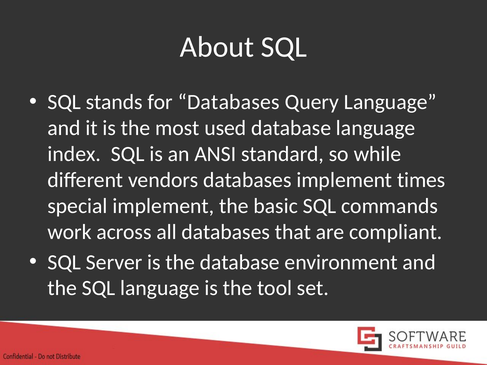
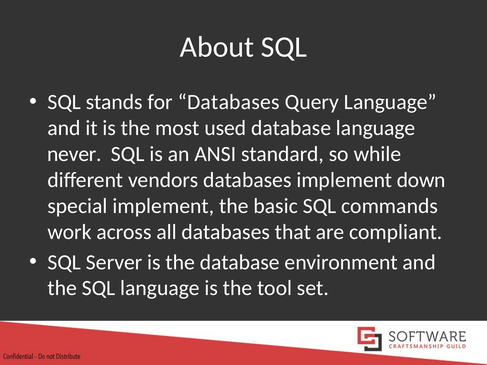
index: index -> never
times: times -> down
